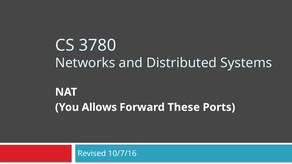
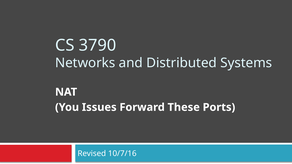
3780: 3780 -> 3790
Allows: Allows -> Issues
